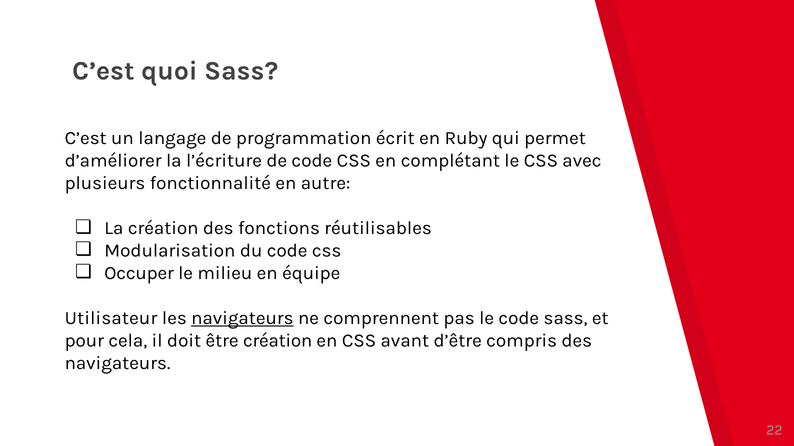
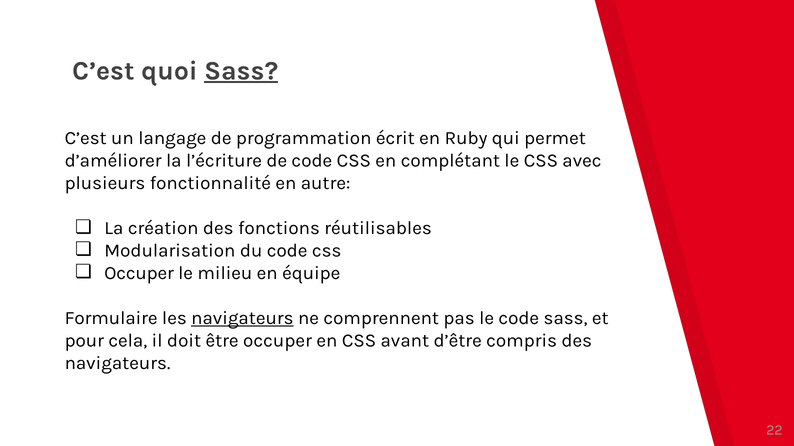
Sass at (241, 71) underline: none -> present
Utilisateur: Utilisateur -> Formulaire
être création: création -> occuper
